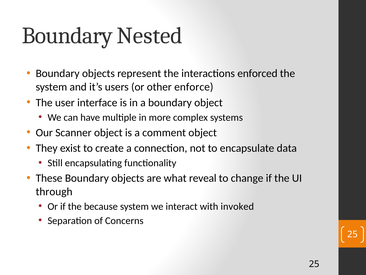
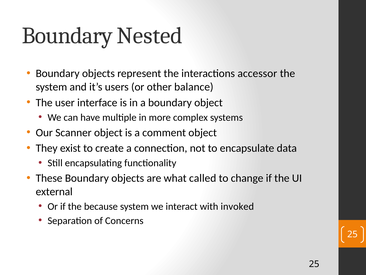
enforced: enforced -> accessor
enforce: enforce -> balance
reveal: reveal -> called
through: through -> external
